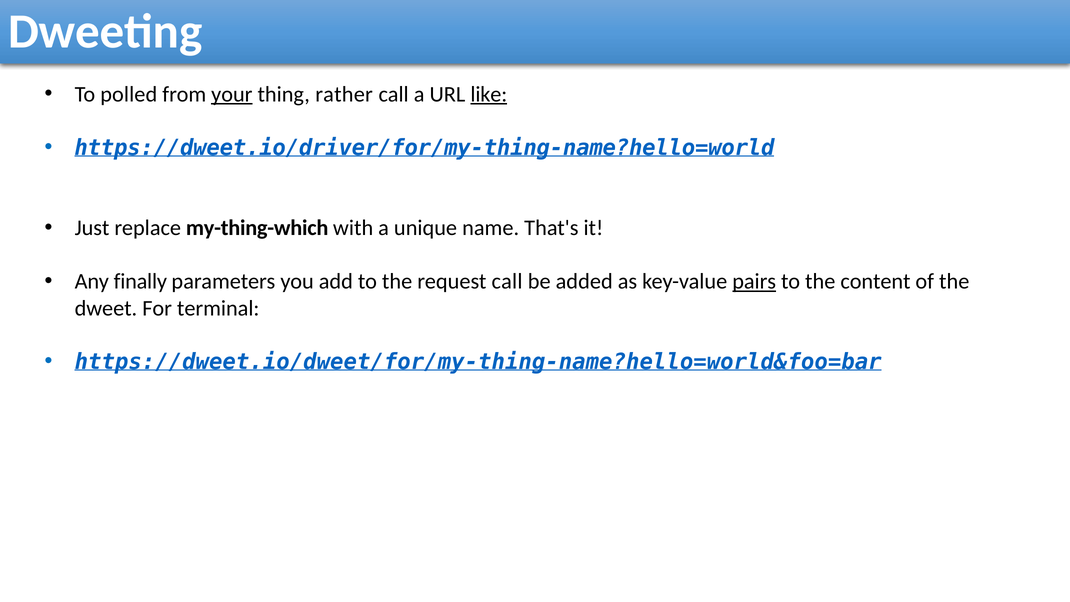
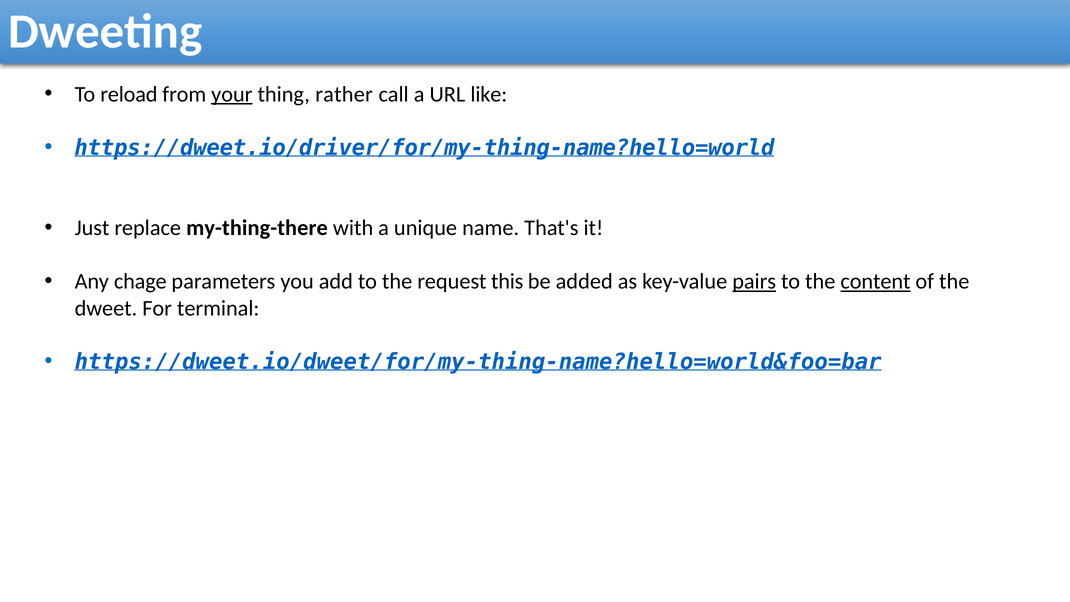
polled: polled -> reload
like underline: present -> none
my-thing-which: my-thing-which -> my-thing-there
finally: finally -> chage
request call: call -> this
content underline: none -> present
